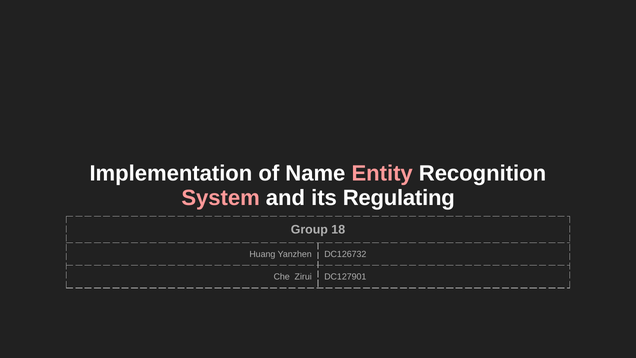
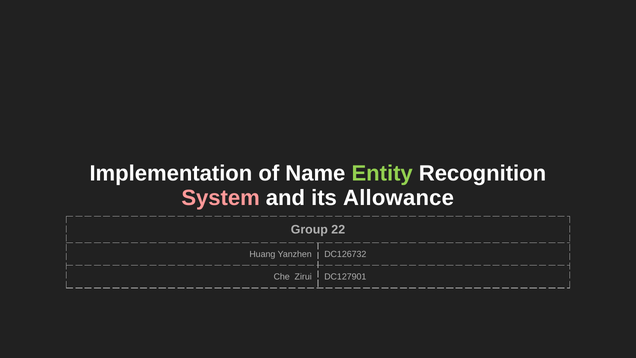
Entity colour: pink -> light green
Regulating: Regulating -> Allowance
18: 18 -> 22
